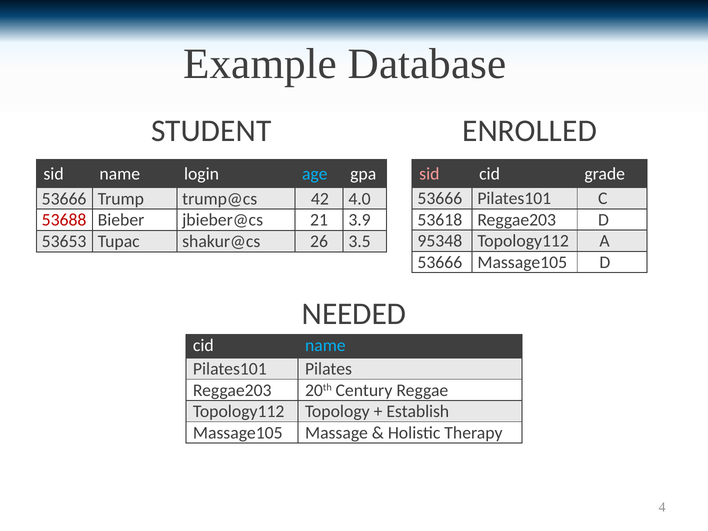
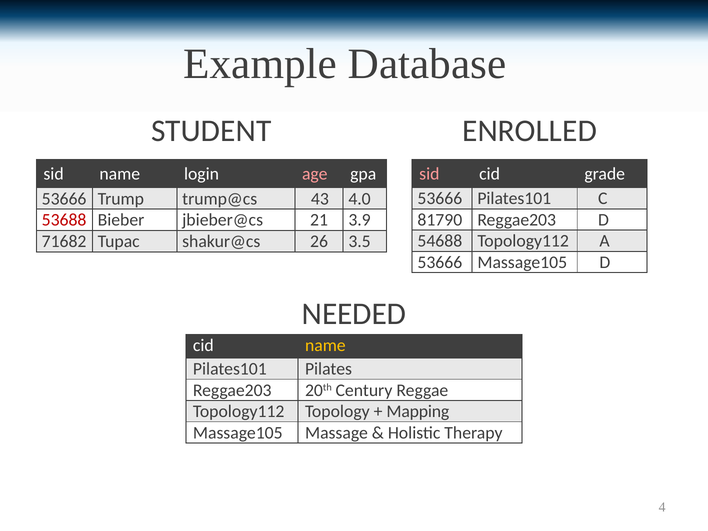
age colour: light blue -> pink
42: 42 -> 43
53618: 53618 -> 81790
95348: 95348 -> 54688
53653: 53653 -> 71682
name at (325, 345) colour: light blue -> yellow
Establish: Establish -> Mapping
